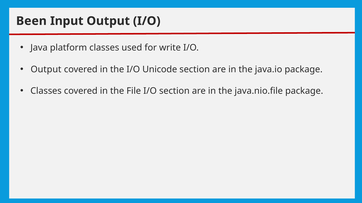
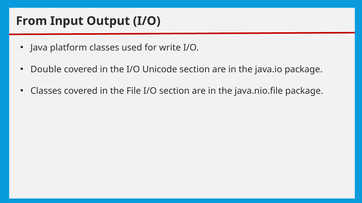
Been: Been -> From
Output at (46, 70): Output -> Double
